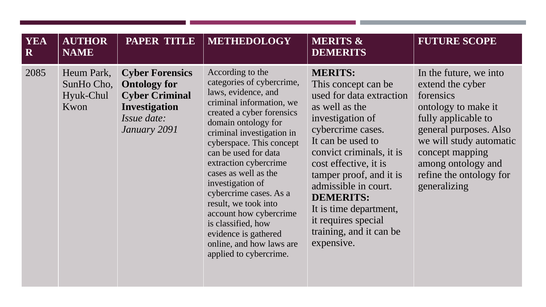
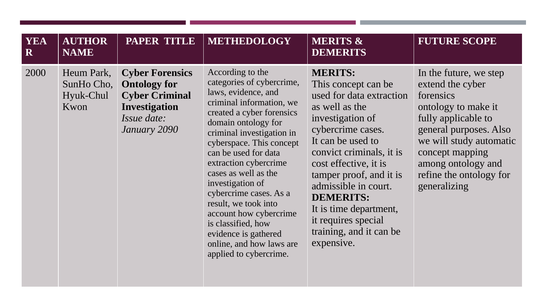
2085: 2085 -> 2000
we into: into -> step
2091: 2091 -> 2090
